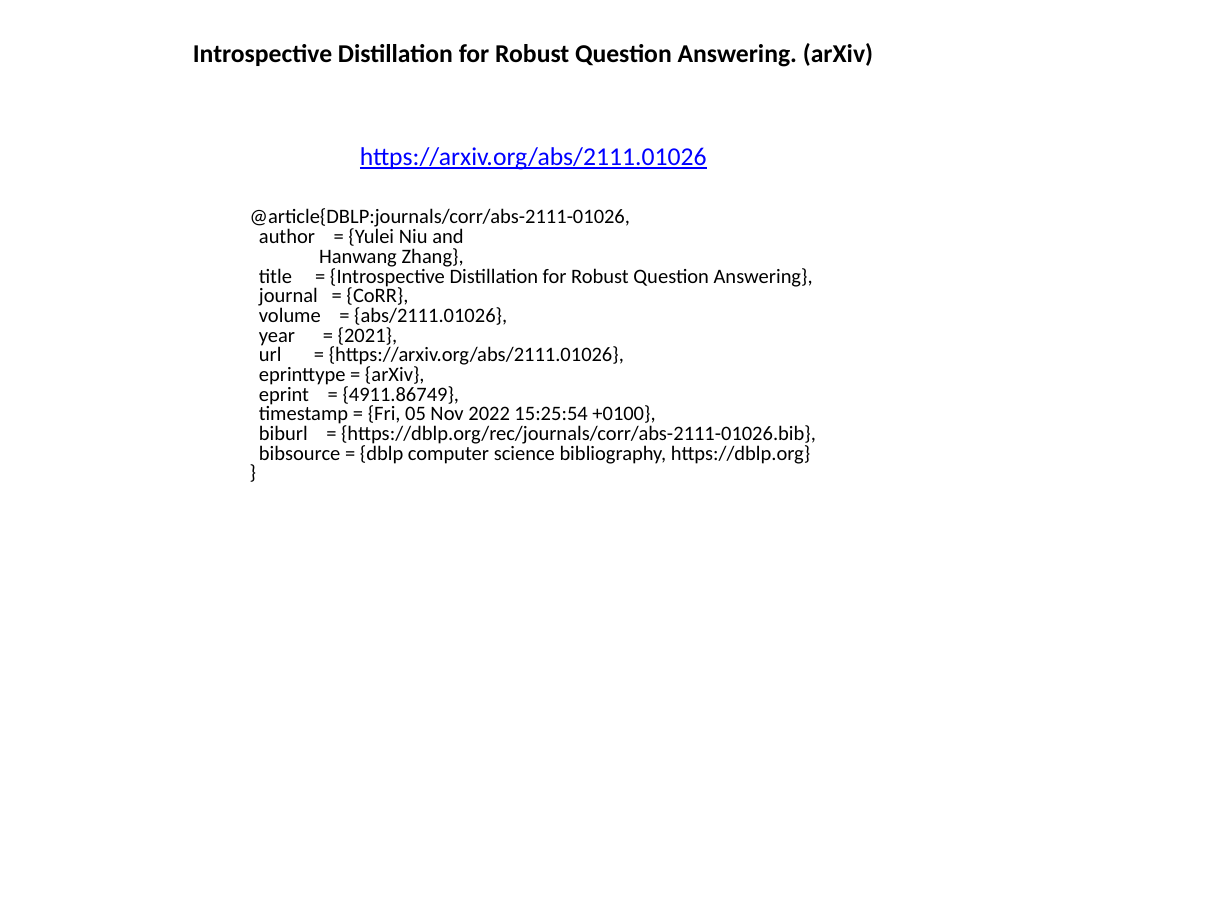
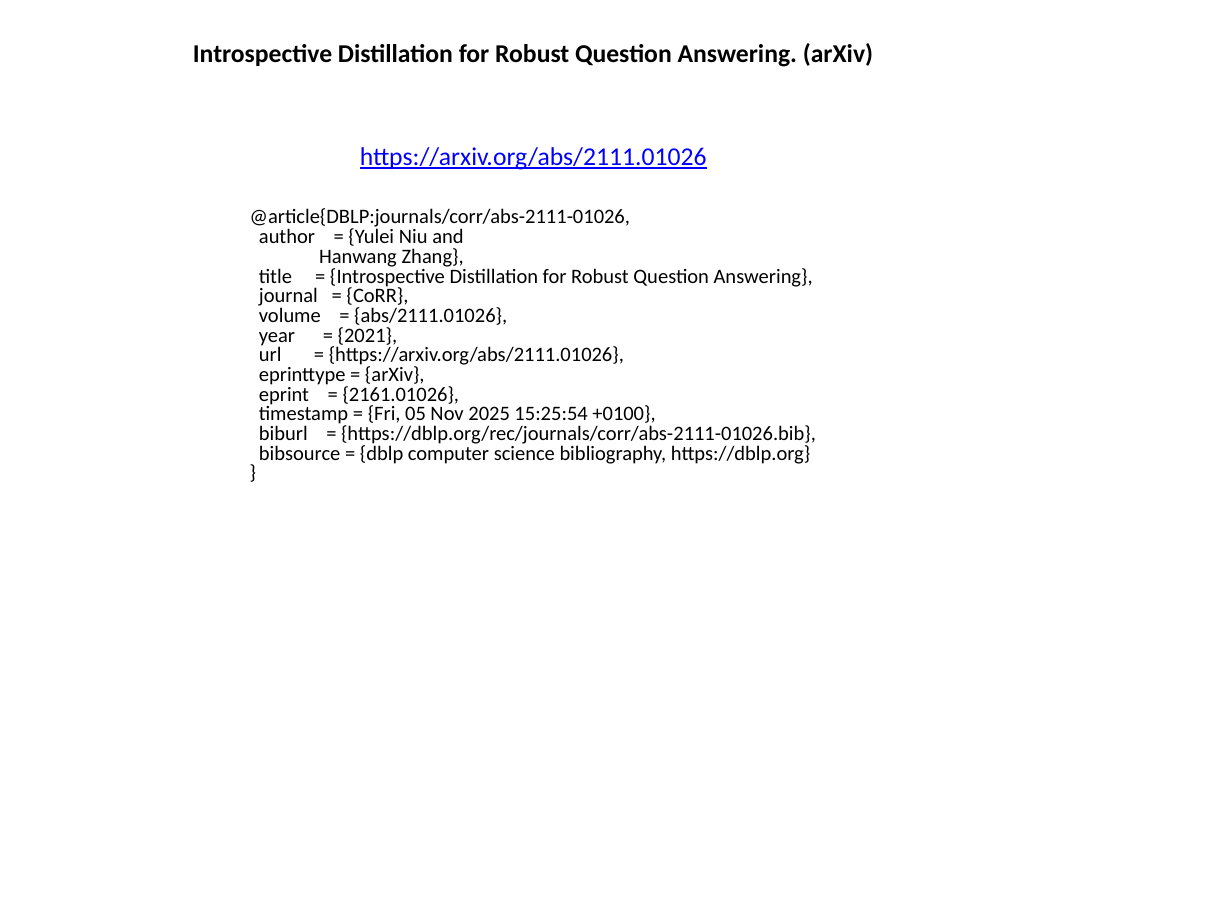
4911.86749: 4911.86749 -> 2161.01026
2022: 2022 -> 2025
